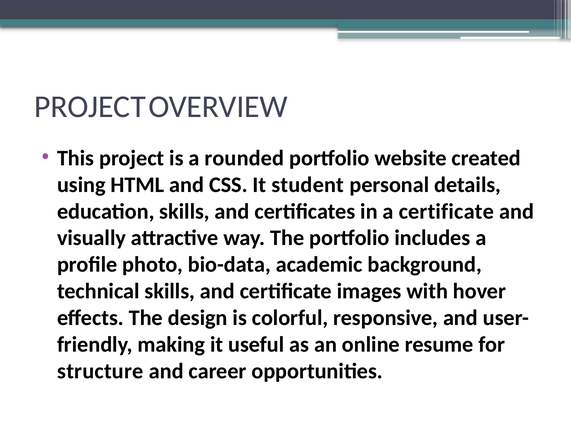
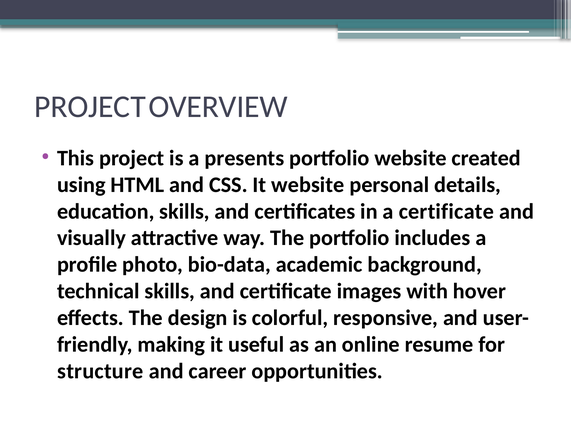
rounded: rounded -> presents
It student: student -> website
